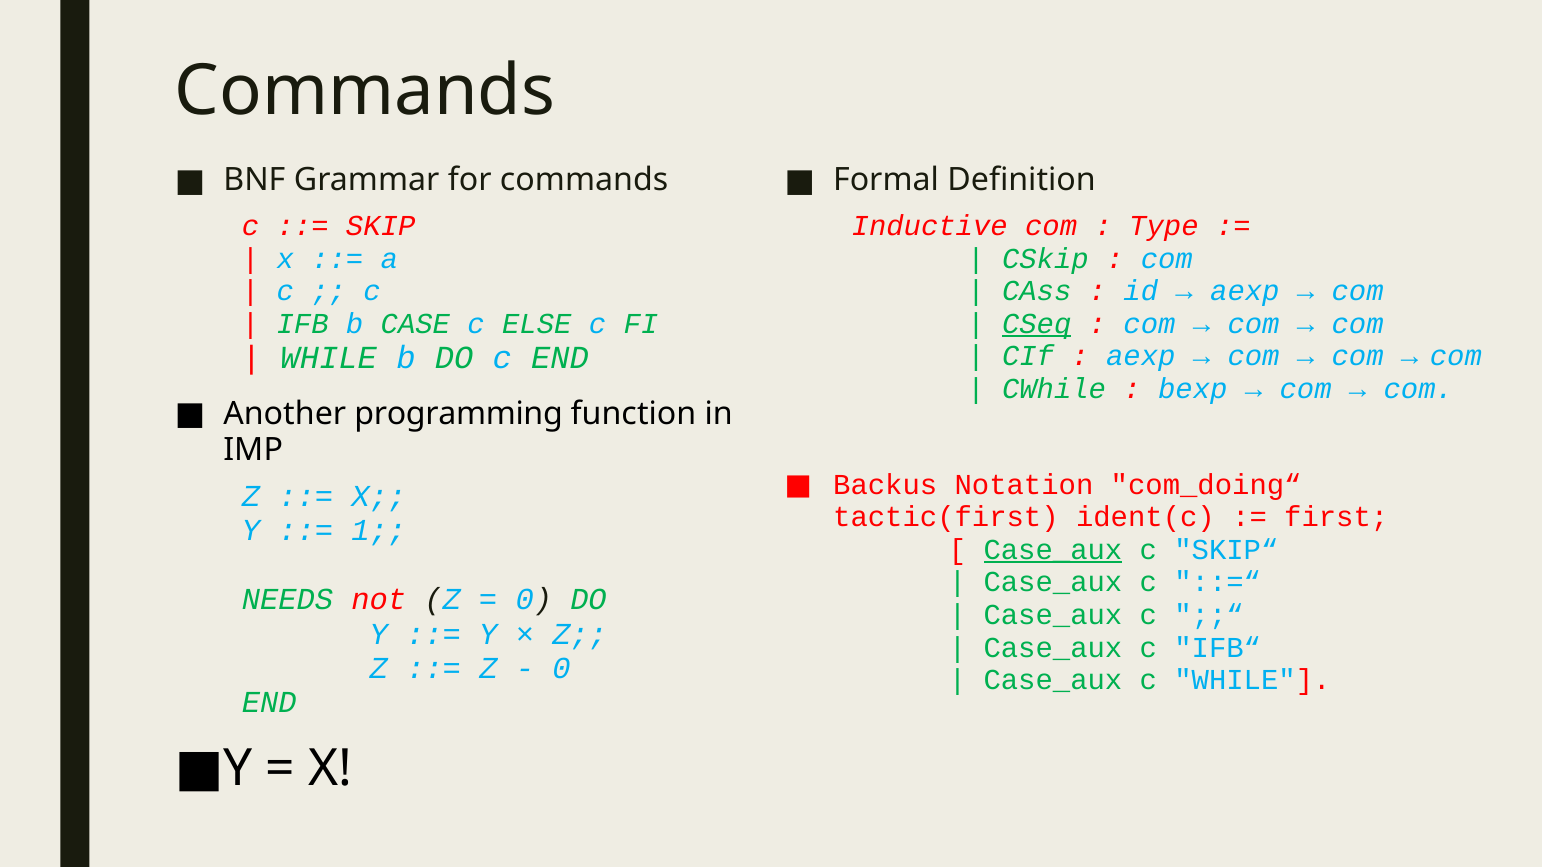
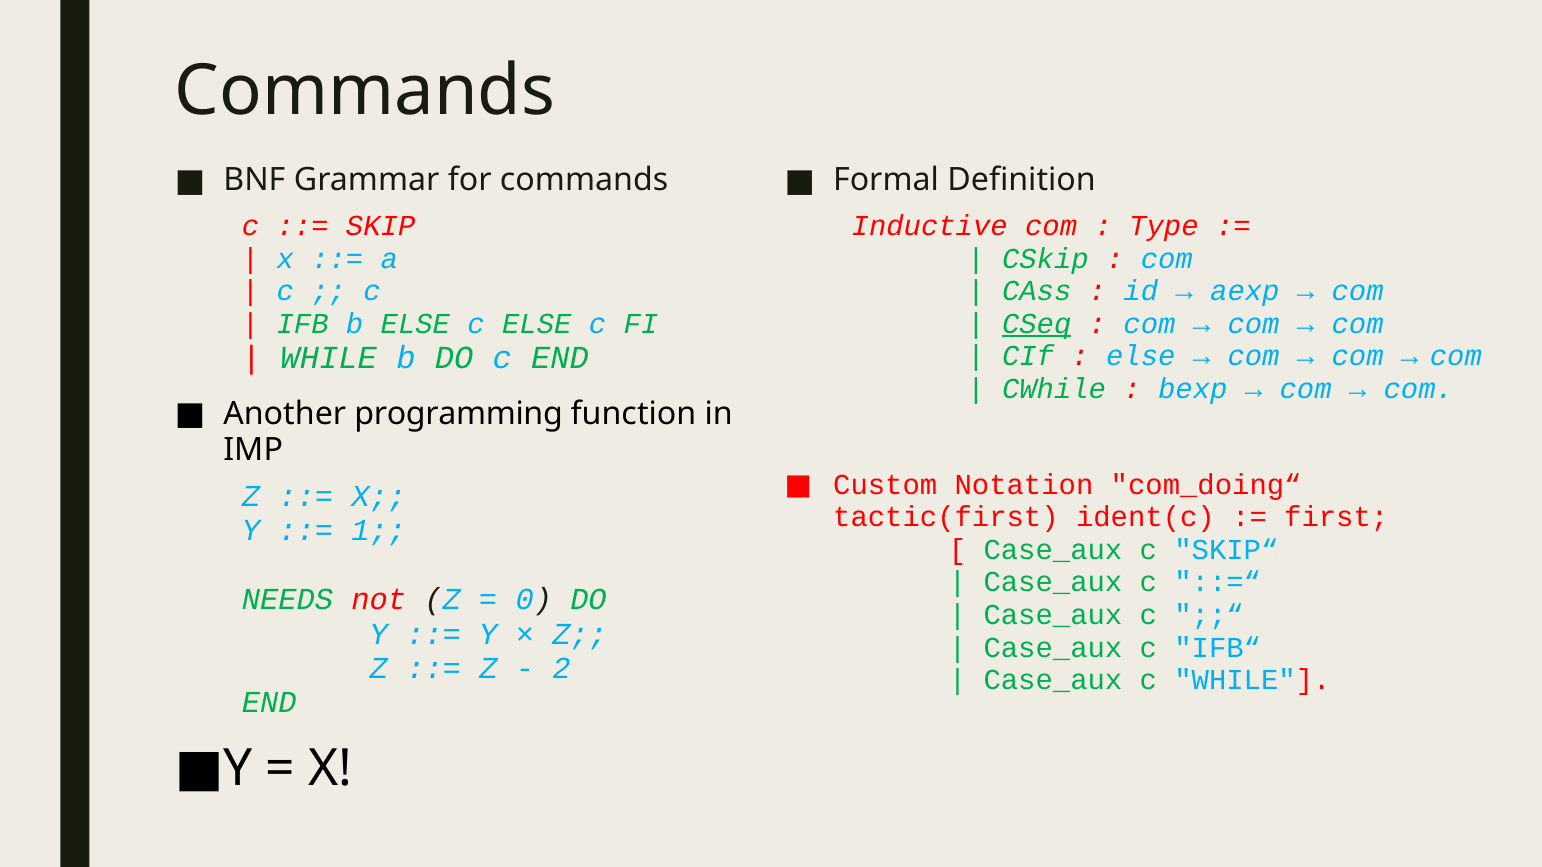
b CASE: CASE -> ELSE
aexp at (1141, 356): aexp -> else
Backus: Backus -> Custom
Case_aux at (1053, 550) underline: present -> none
0 at (561, 669): 0 -> 2
